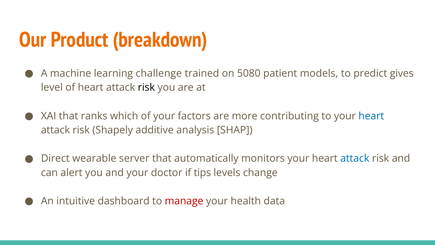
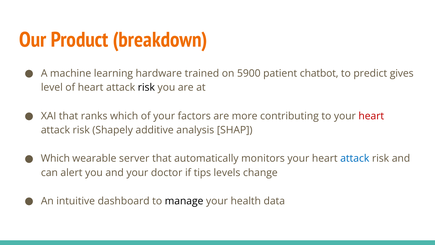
challenge: challenge -> hardware
5080: 5080 -> 5900
models: models -> chatbot
heart at (371, 116) colour: blue -> red
Direct at (55, 158): Direct -> Which
manage colour: red -> black
